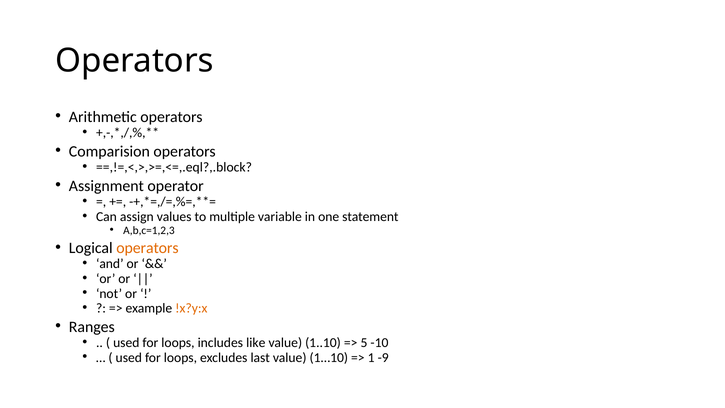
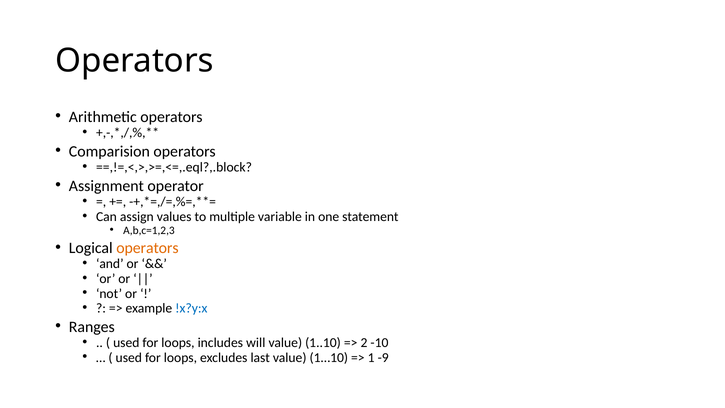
!x?y:x colour: orange -> blue
like: like -> will
5: 5 -> 2
